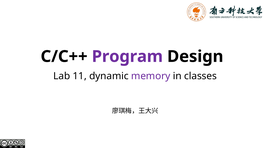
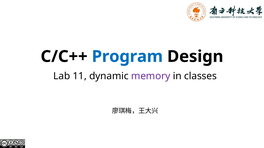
Program colour: purple -> blue
